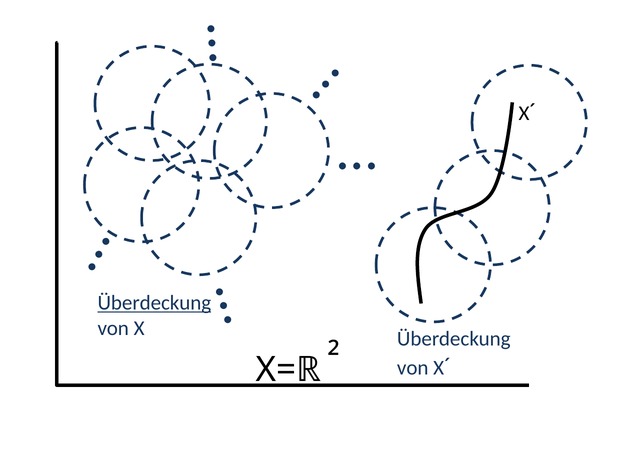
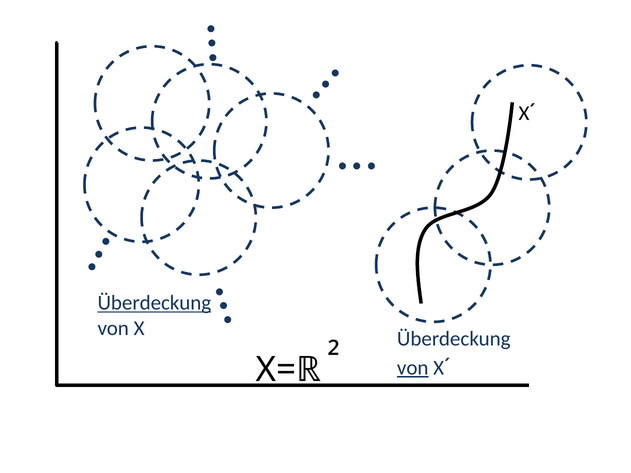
von at (413, 368) underline: none -> present
